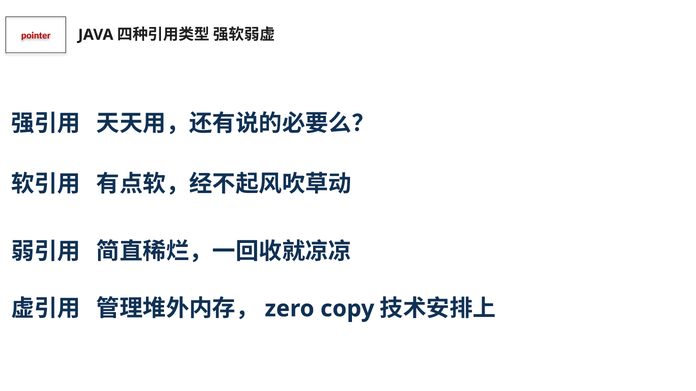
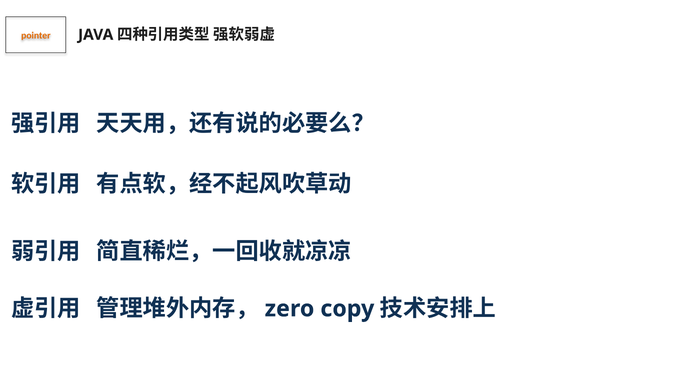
pointer colour: red -> orange
